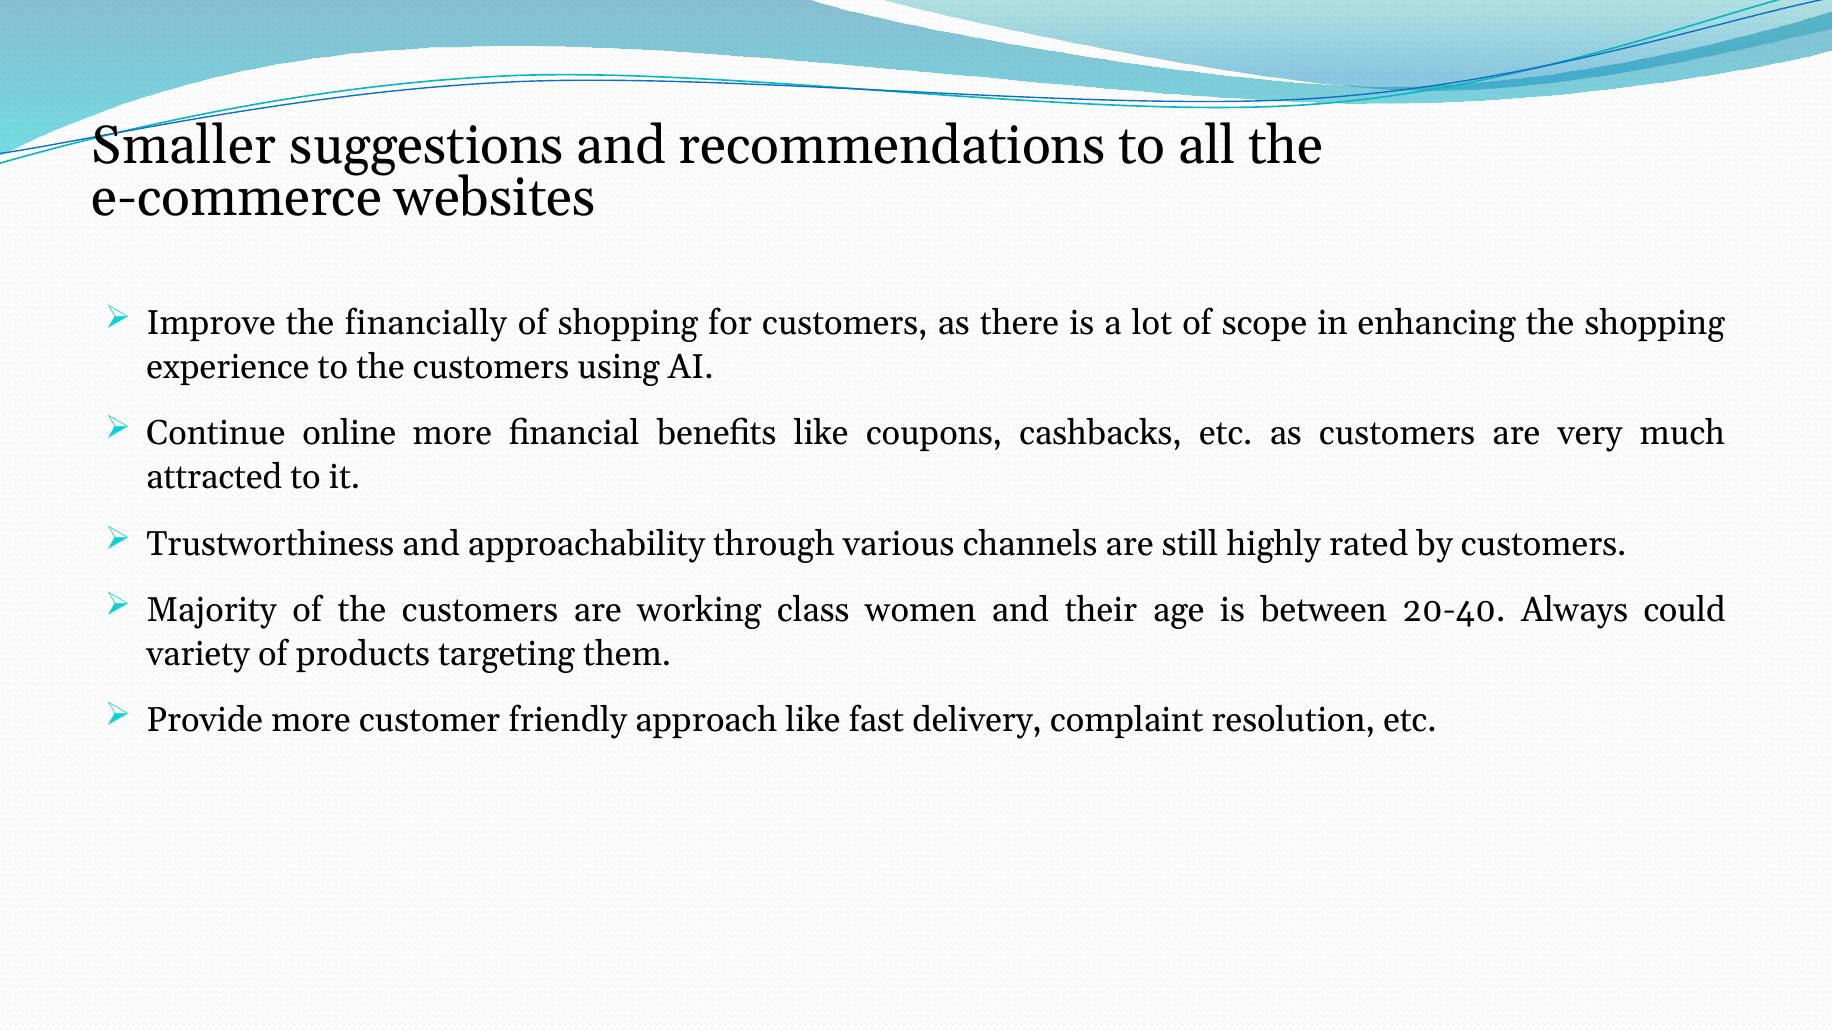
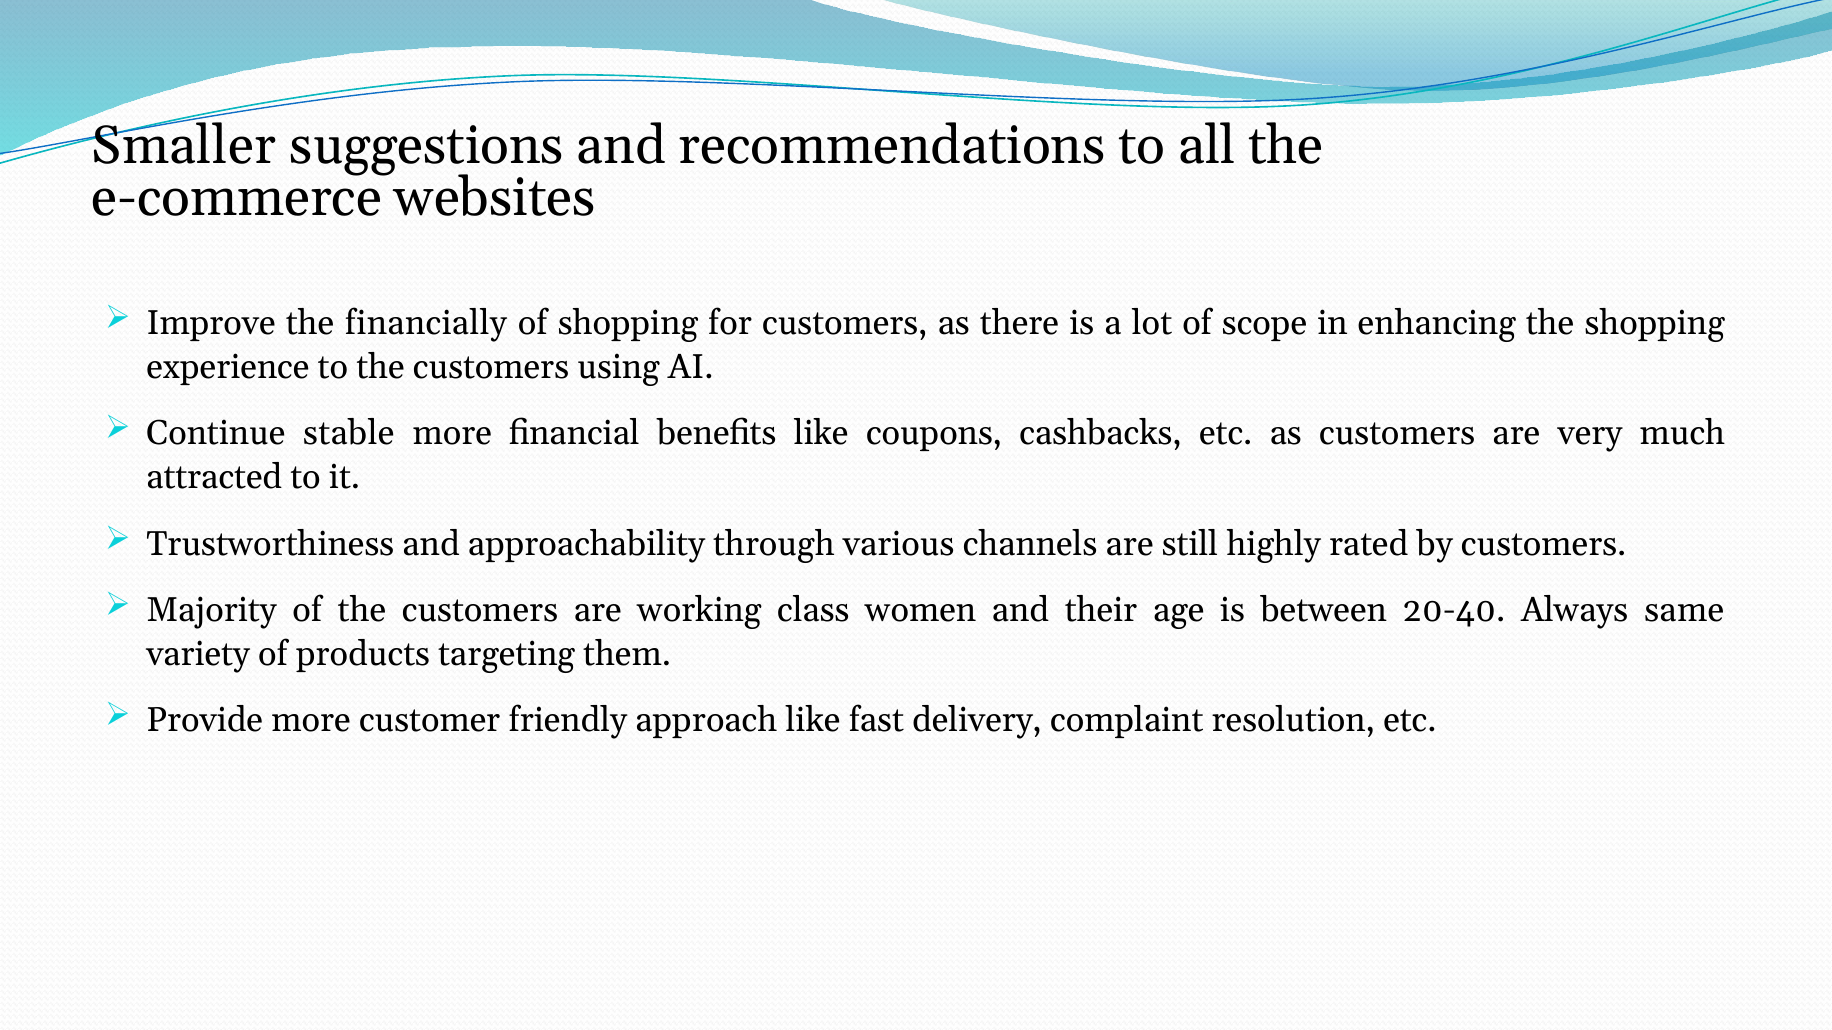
online: online -> stable
could: could -> same
